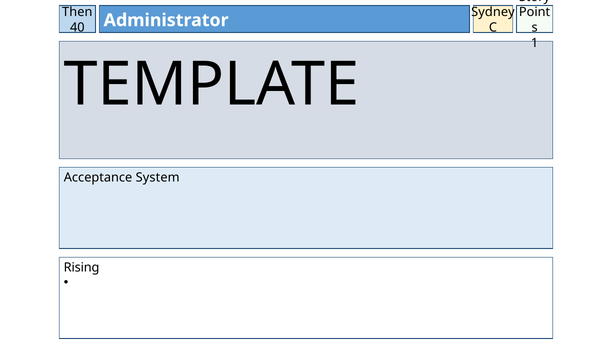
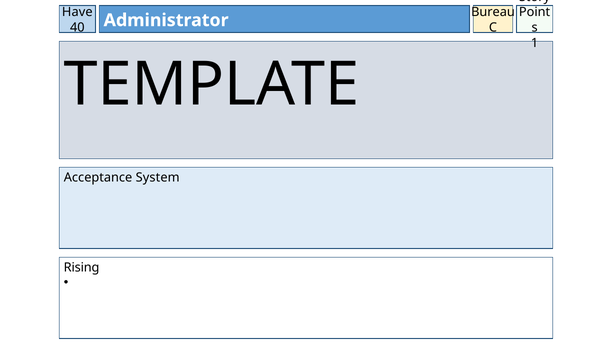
Then: Then -> Have
Sydney: Sydney -> Bureau
